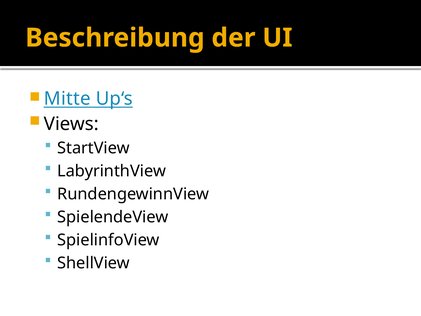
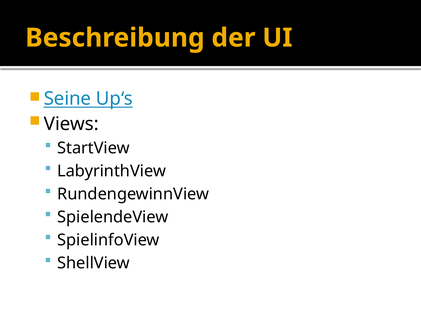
Mitte: Mitte -> Seine
